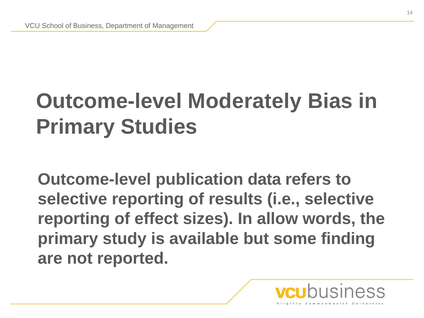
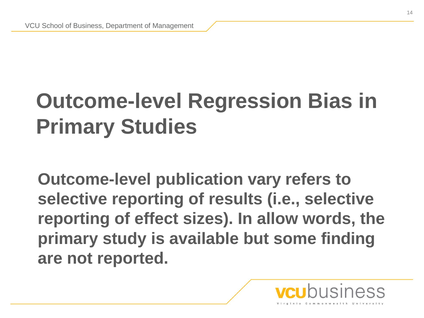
Moderately: Moderately -> Regression
data: data -> vary
